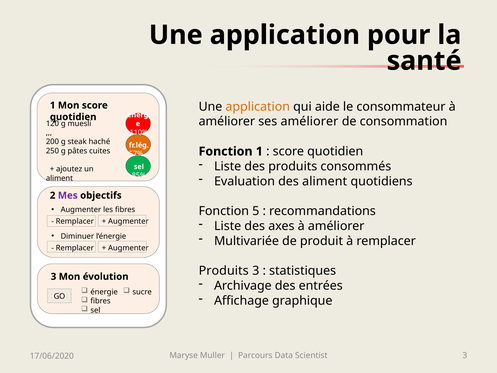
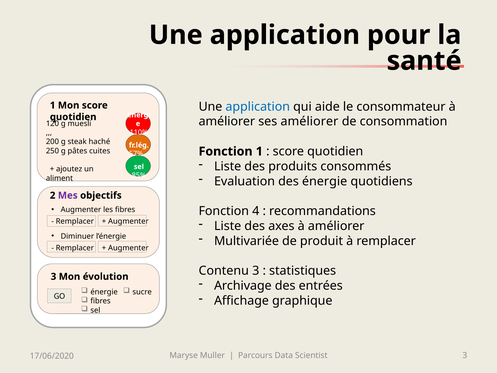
application at (258, 107) colour: orange -> blue
des aliment: aliment -> énergie
5: 5 -> 4
Produits at (224, 271): Produits -> Contenu
